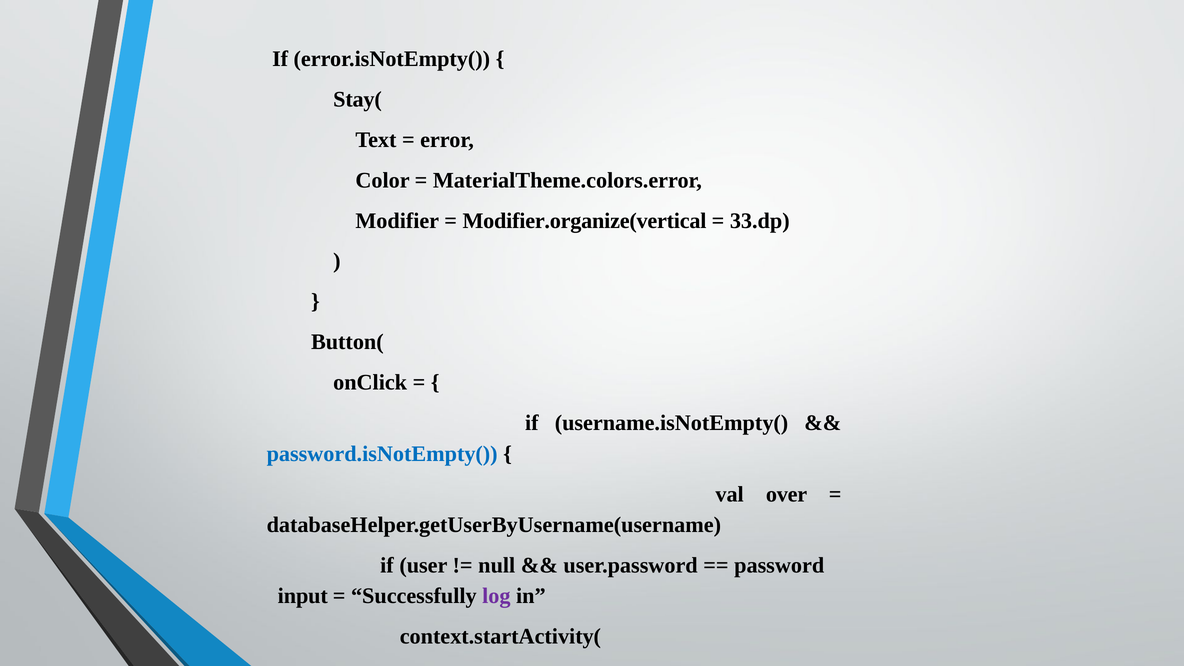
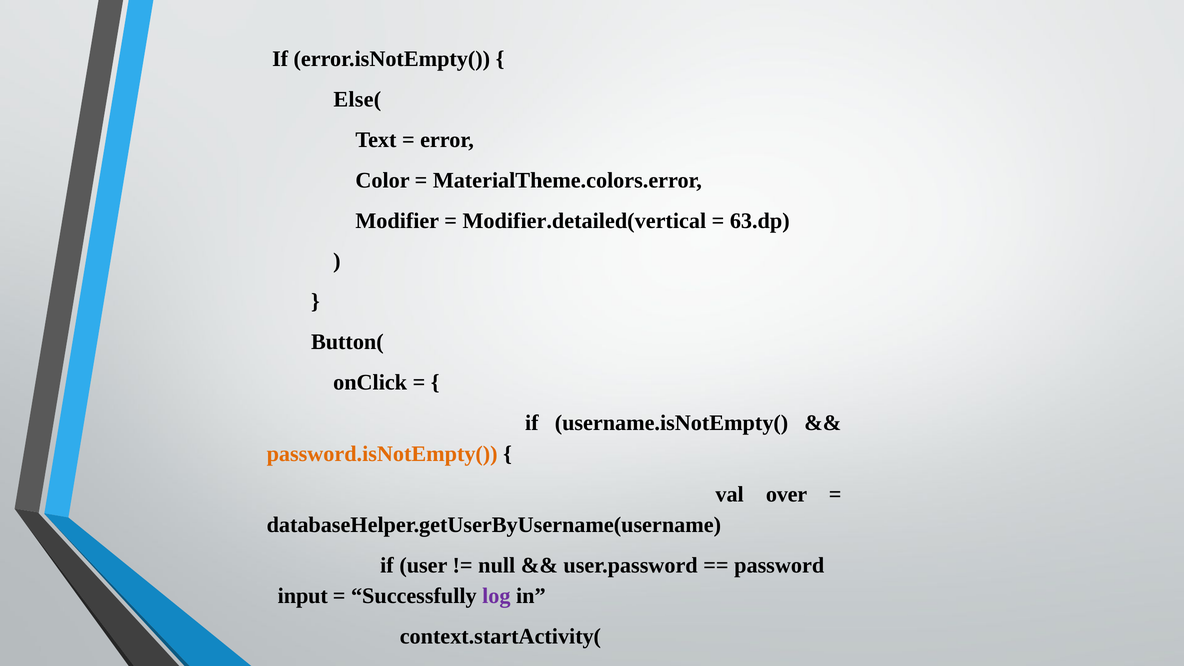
Stay(: Stay( -> Else(
Modifier.organize(vertical: Modifier.organize(vertical -> Modifier.detailed(vertical
33.dp: 33.dp -> 63.dp
password.isNotEmpty( colour: blue -> orange
